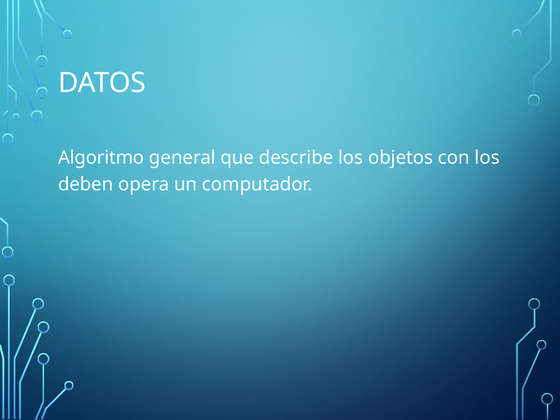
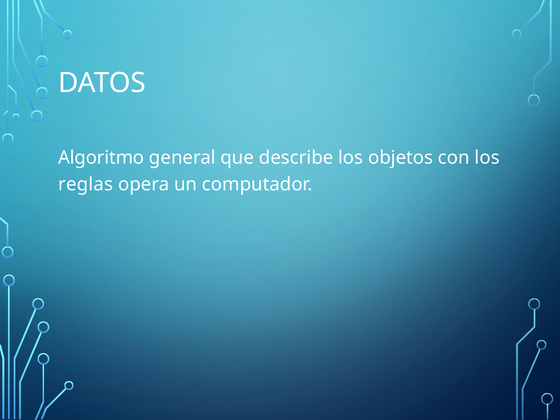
deben: deben -> reglas
